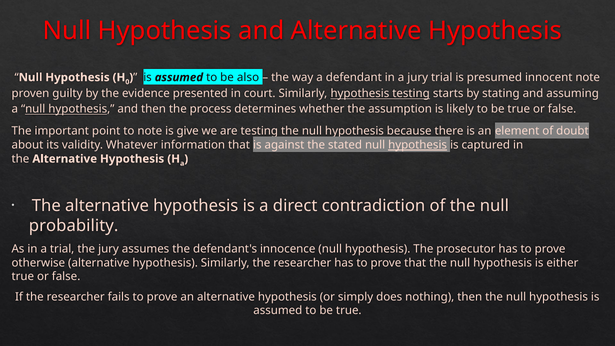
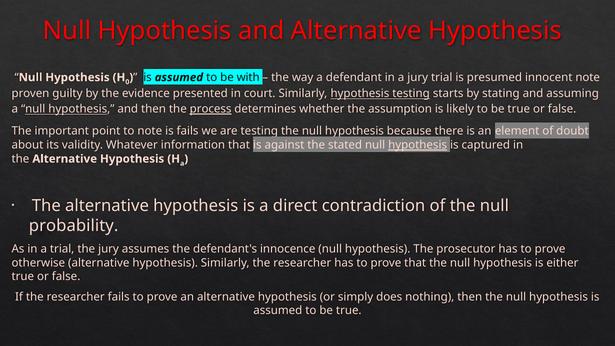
also: also -> with
process underline: none -> present
is give: give -> fails
